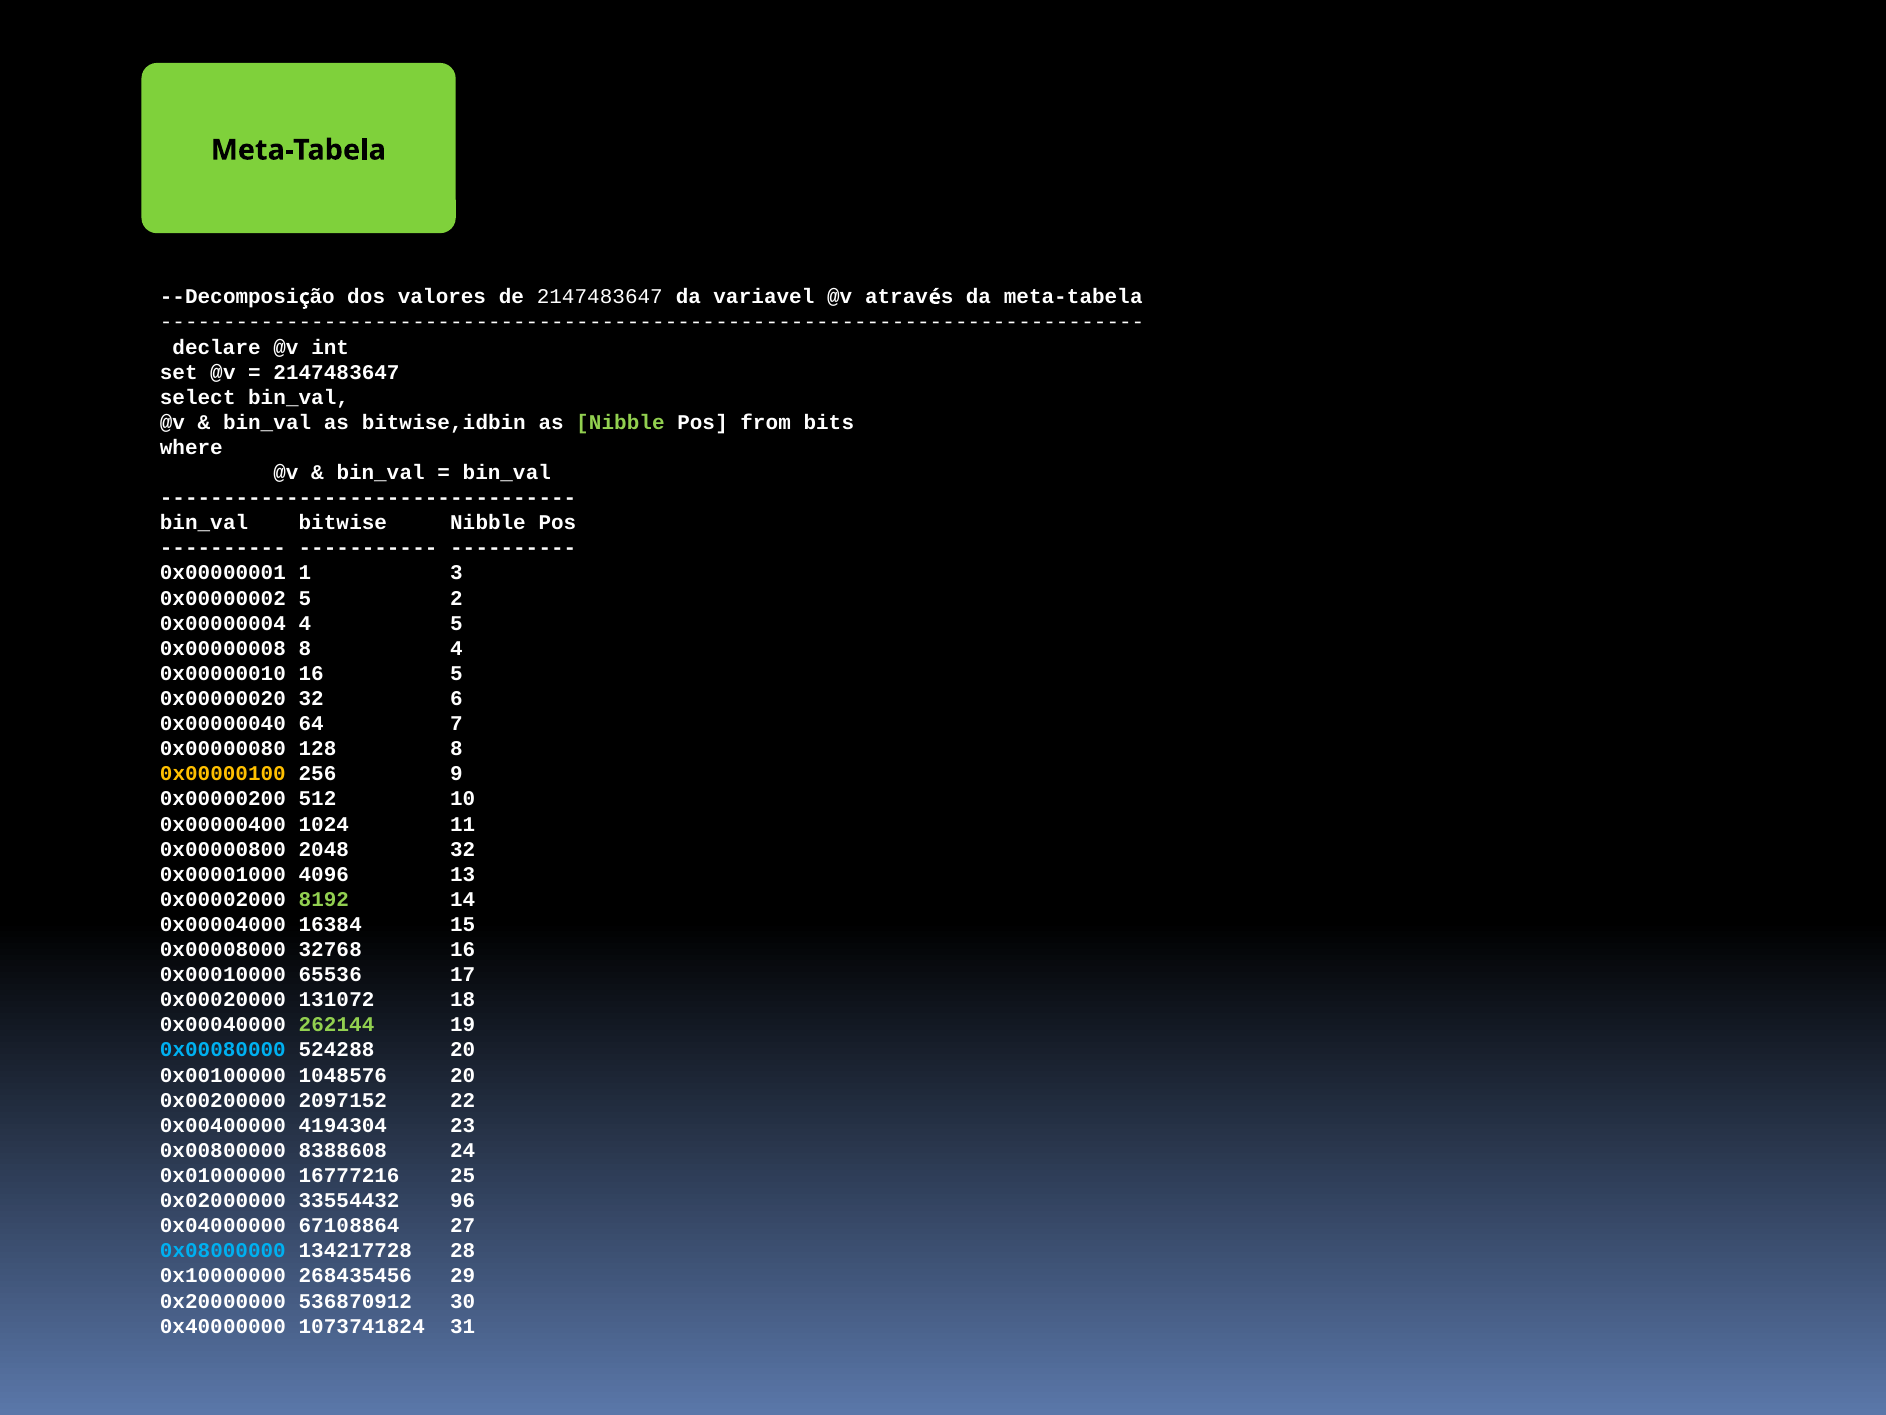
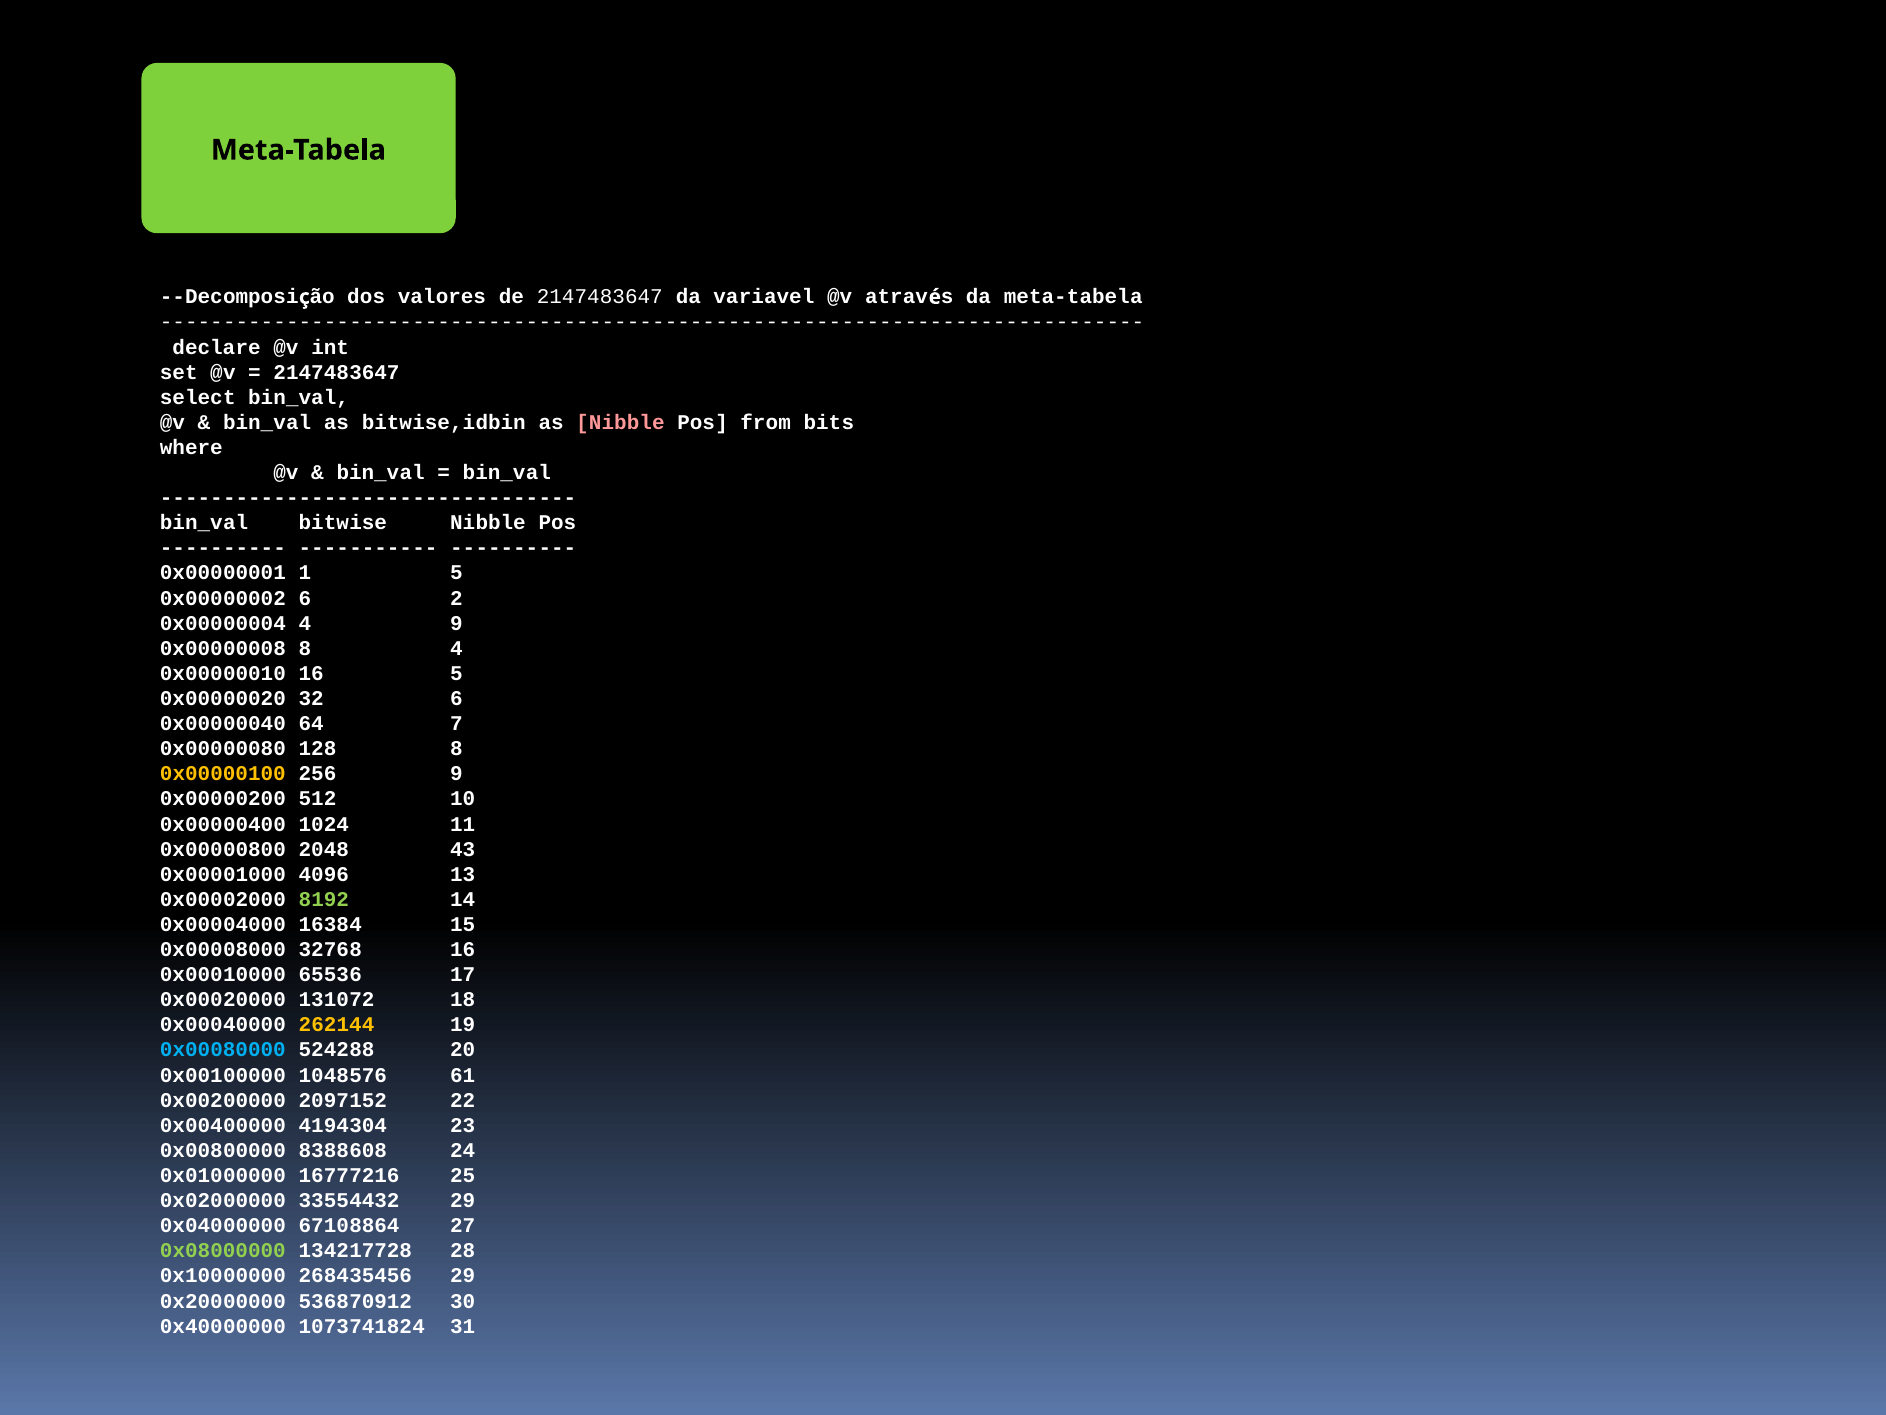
Nibble at (620, 422) colour: light green -> pink
1 3: 3 -> 5
0x00000002 5: 5 -> 6
4 5: 5 -> 9
2048 32: 32 -> 43
262144 colour: light green -> yellow
1048576 20: 20 -> 61
33554432 96: 96 -> 29
0x08000000 colour: light blue -> light green
